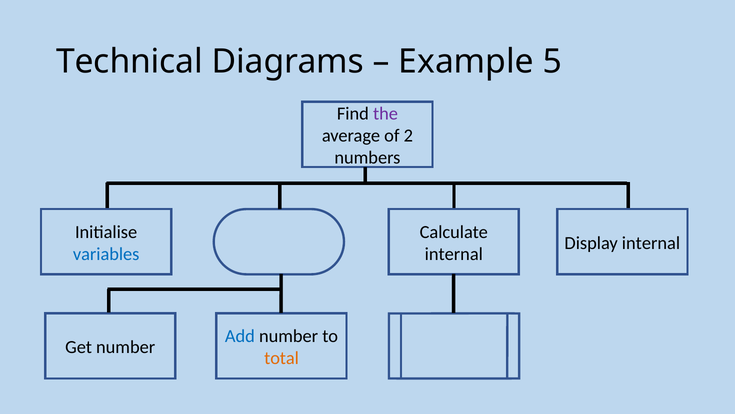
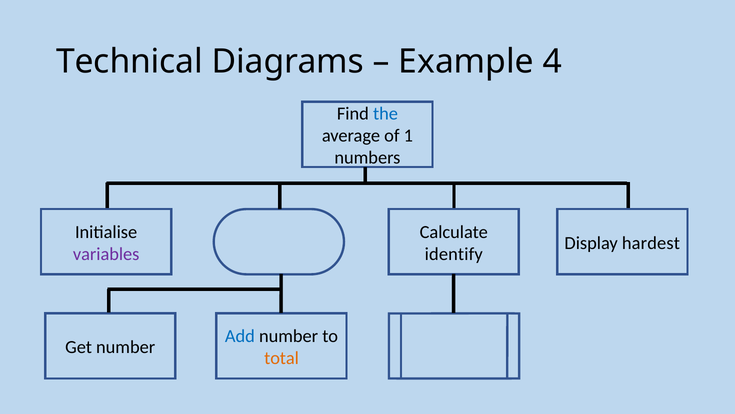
5: 5 -> 4
the colour: purple -> blue
2: 2 -> 1
Display internal: internal -> hardest
variables colour: blue -> purple
internal at (454, 254): internal -> identify
